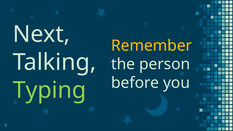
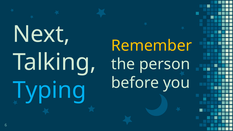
Typing colour: light green -> light blue
